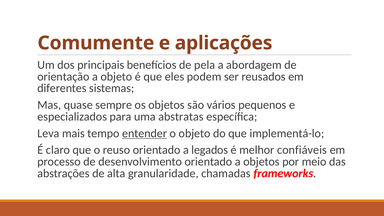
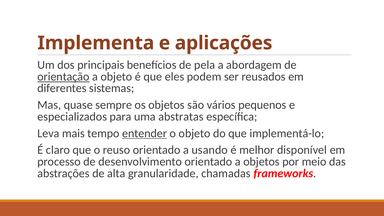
Comumente: Comumente -> Implementa
orientação underline: none -> present
legados: legados -> usando
confiáveis: confiáveis -> disponível
